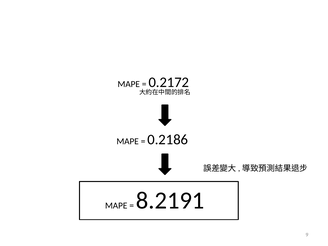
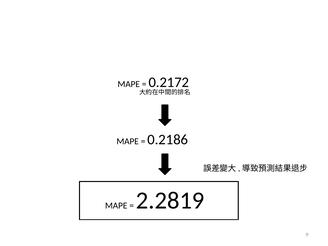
8.2191: 8.2191 -> 2.2819
